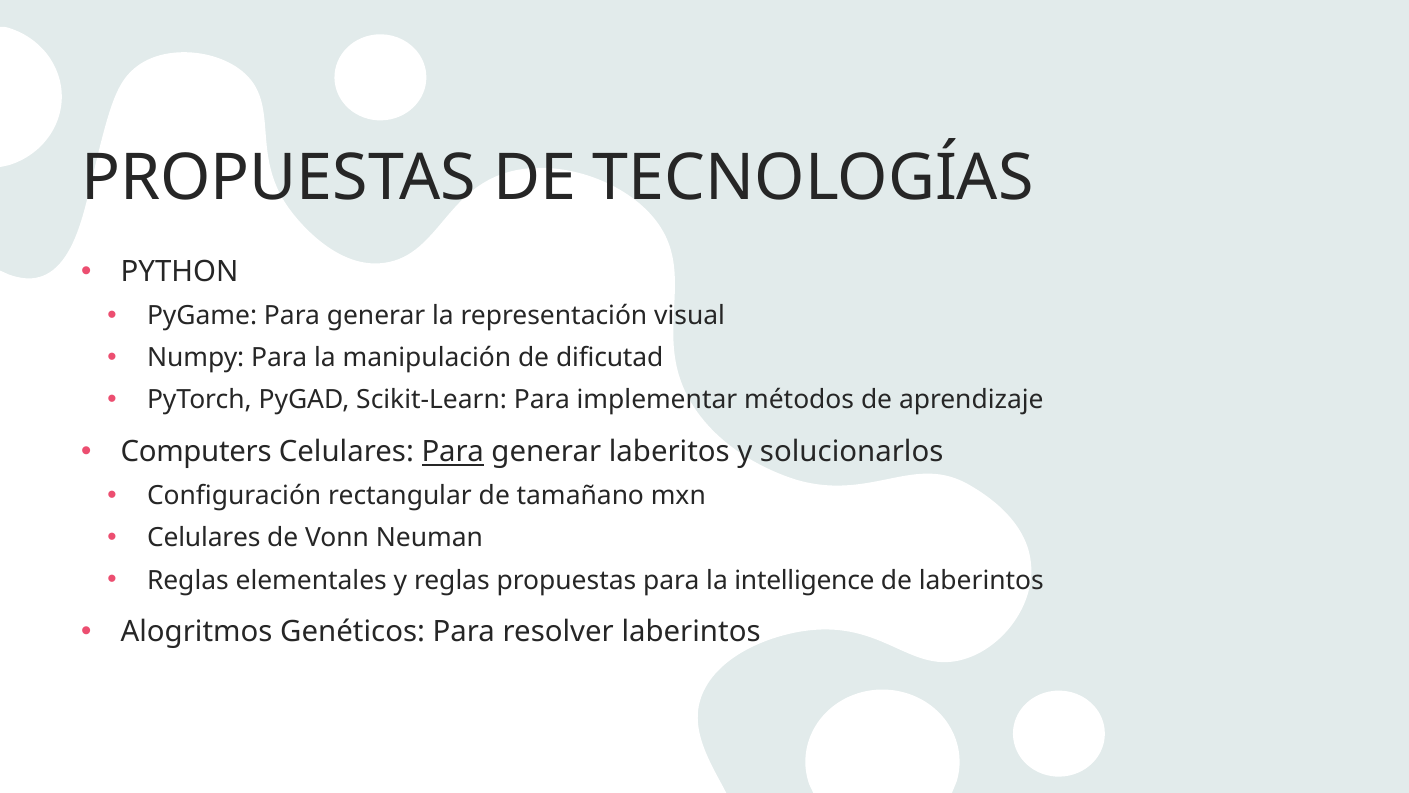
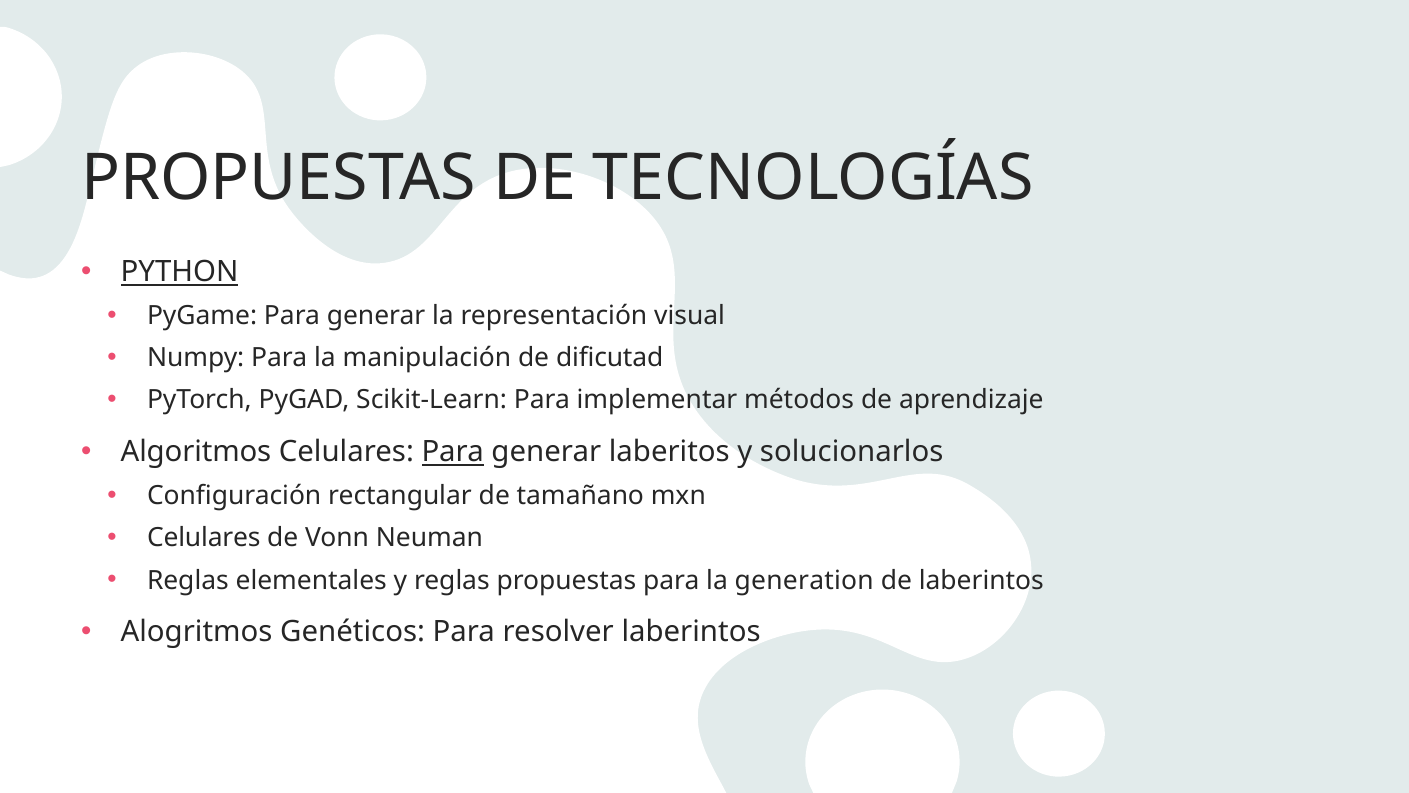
PYTHON underline: none -> present
Computers: Computers -> Algoritmos
intelligence: intelligence -> generation
